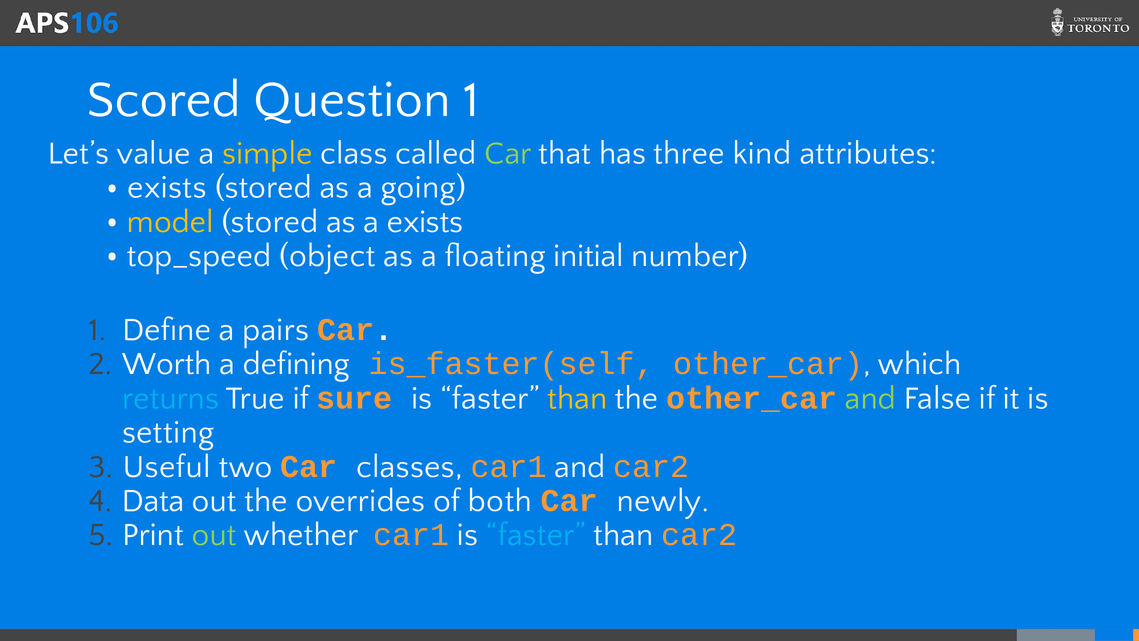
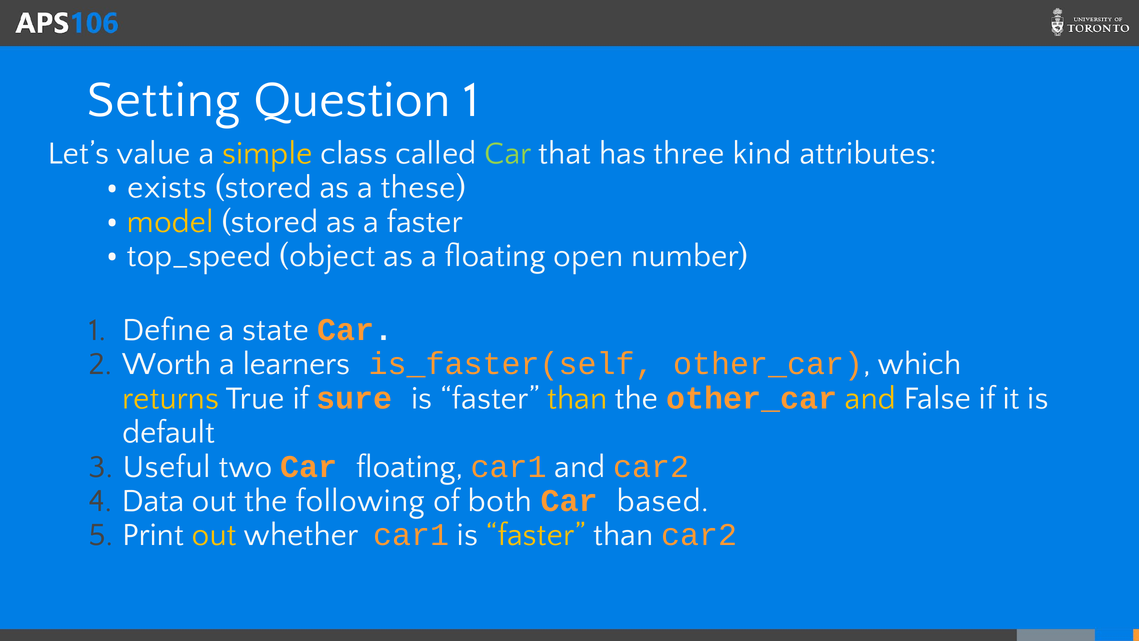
Scored: Scored -> Setting
going: going -> these
a exists: exists -> faster
initial: initial -> open
pairs: pairs -> state
defining: defining -> learners
returns colour: light blue -> yellow
and at (871, 398) colour: light green -> yellow
setting: setting -> default
Car classes: classes -> floating
overrides: overrides -> following
newly: newly -> based
out at (214, 535) colour: light green -> yellow
faster at (536, 535) colour: light blue -> yellow
